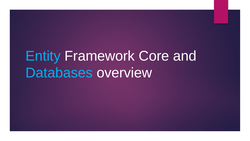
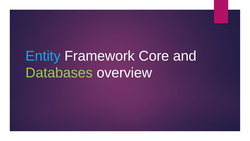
Databases colour: light blue -> light green
